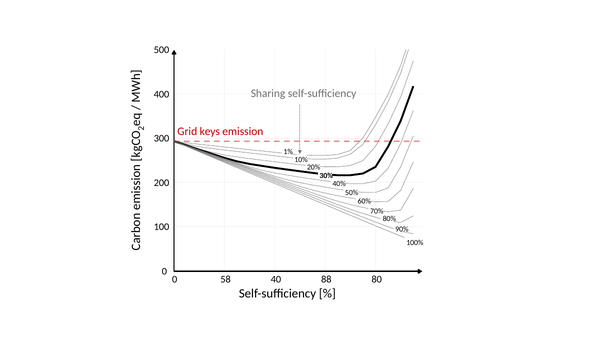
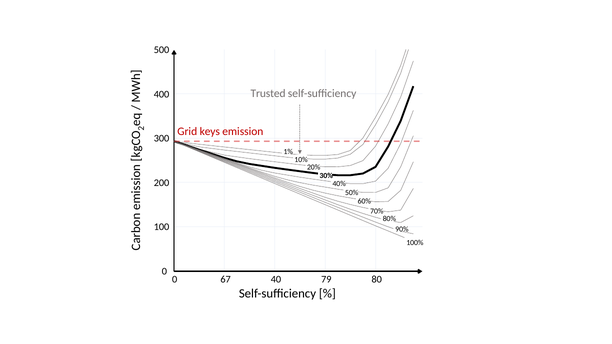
Sharing: Sharing -> Trusted
58: 58 -> 67
88: 88 -> 79
